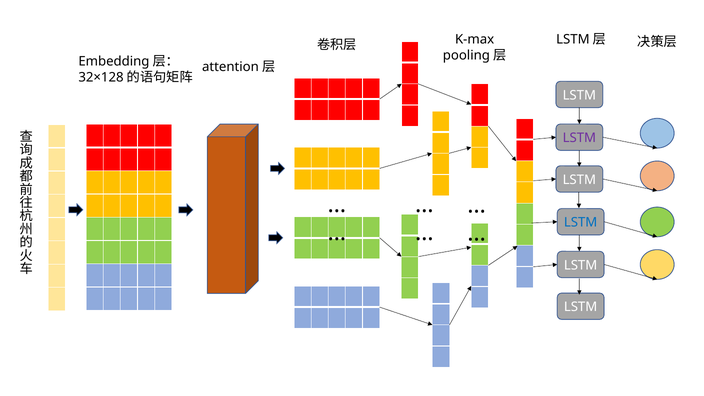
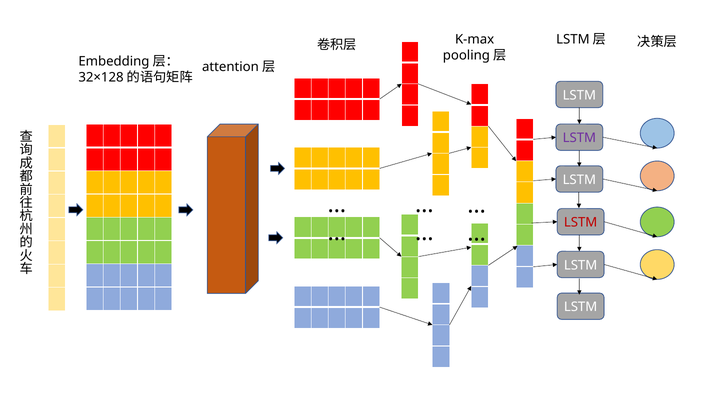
LSTM at (581, 223) colour: blue -> red
